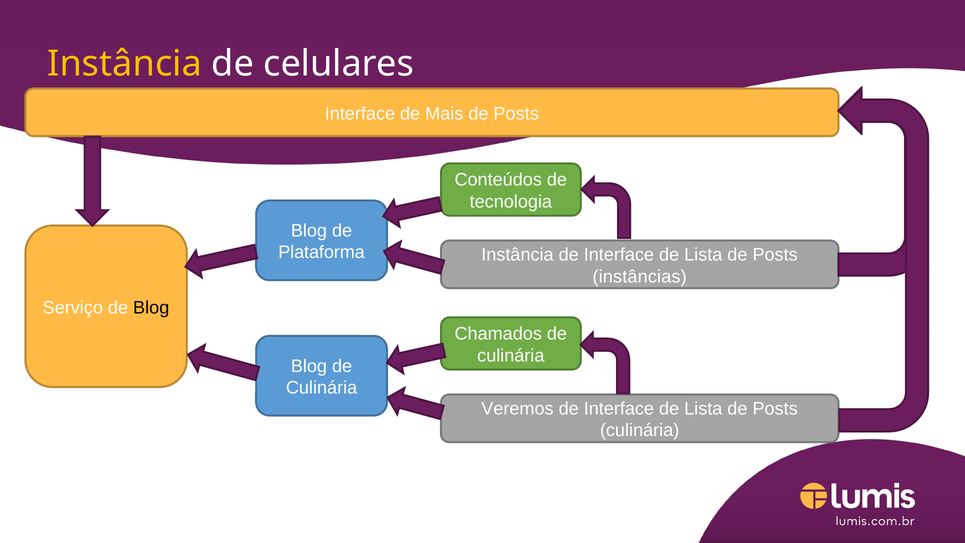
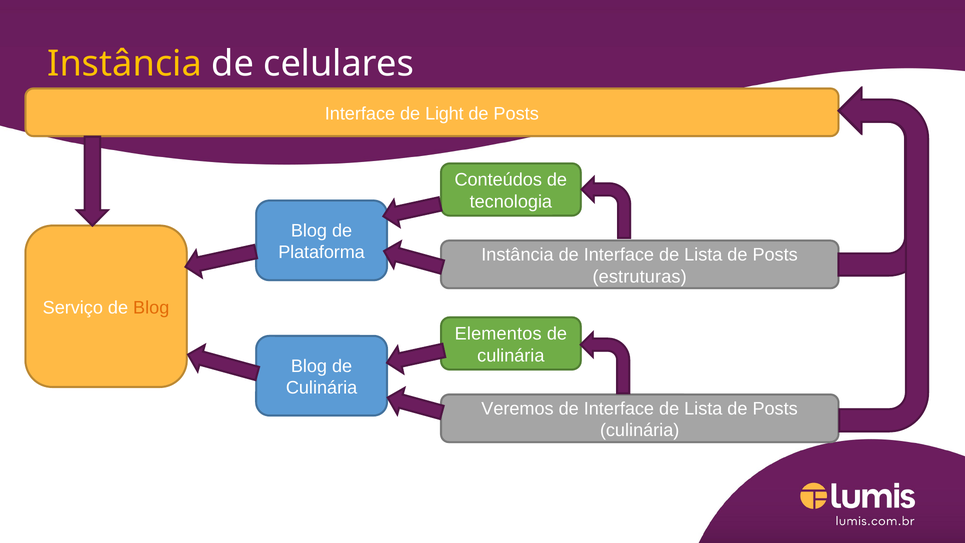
Mais: Mais -> Light
instâncias: instâncias -> estruturas
Blog at (151, 307) colour: black -> orange
Chamados: Chamados -> Elementos
